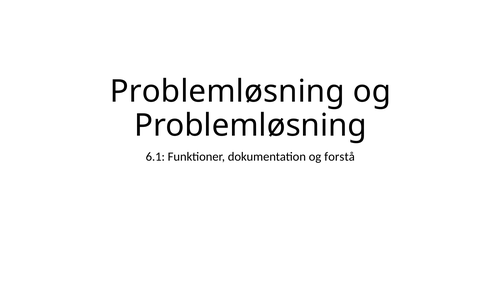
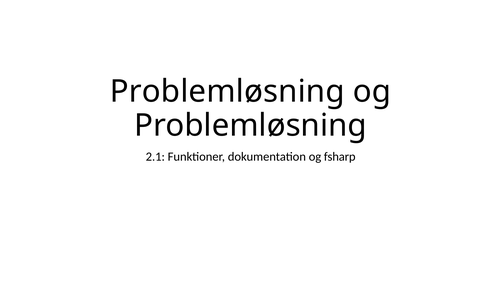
6.1: 6.1 -> 2.1
forstå: forstå -> fsharp
